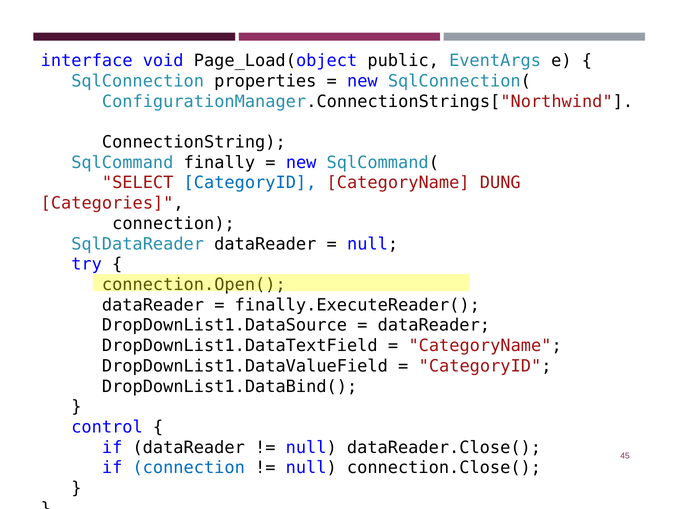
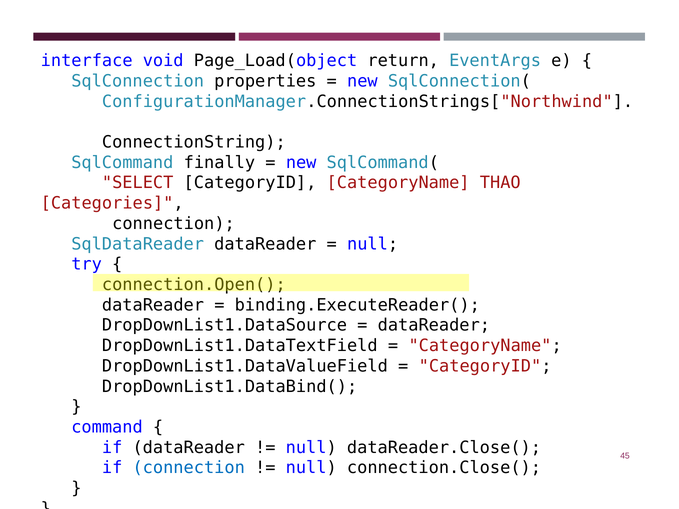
public: public -> return
CategoryID at (250, 183) colour: blue -> black
DUNG: DUNG -> THAO
finally.ExecuteReader(: finally.ExecuteReader( -> binding.ExecuteReader(
control: control -> command
